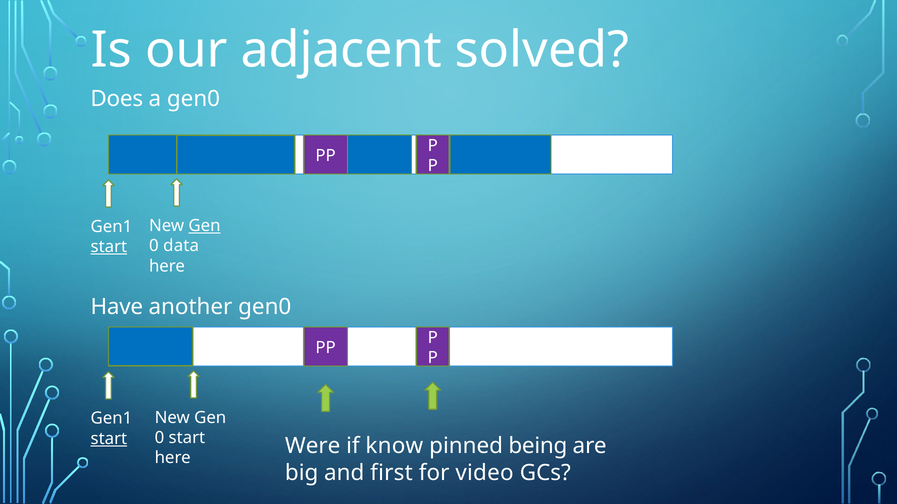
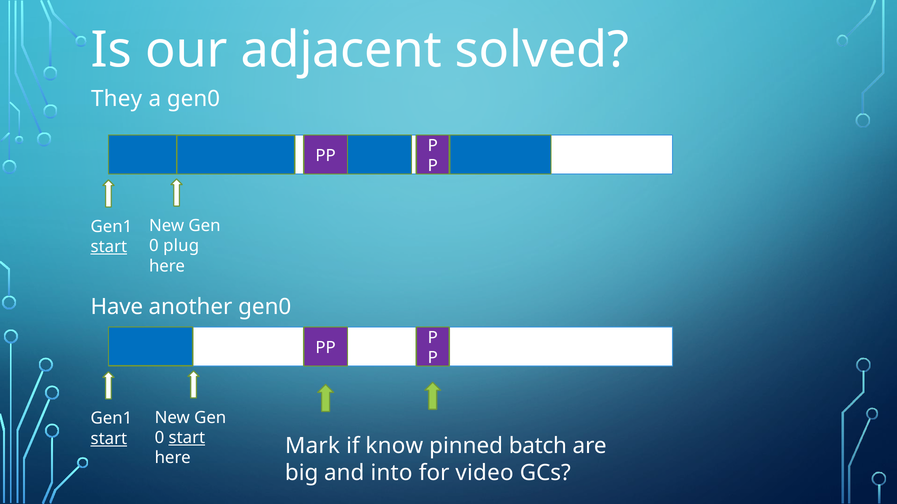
Does: Does -> They
Gen at (205, 226) underline: present -> none
data: data -> plug
start at (187, 438) underline: none -> present
Were: Were -> Mark
being: being -> batch
first: first -> into
